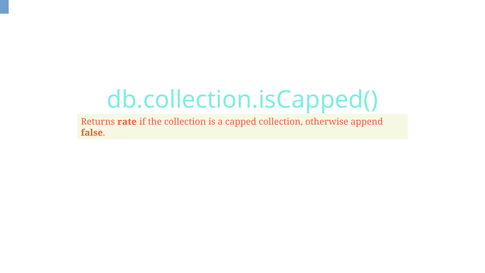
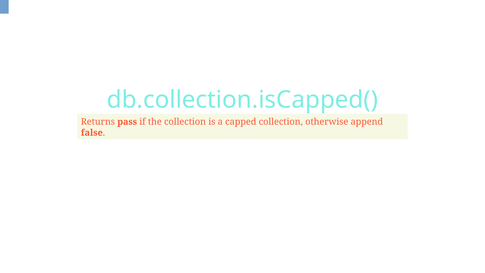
rate: rate -> pass
